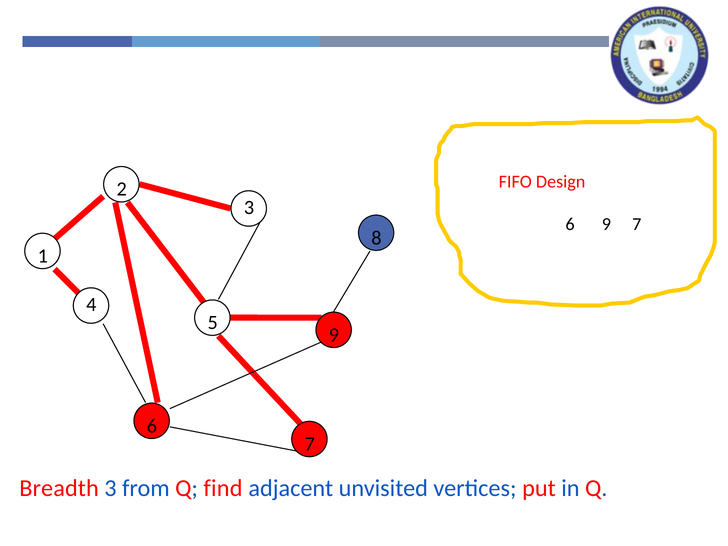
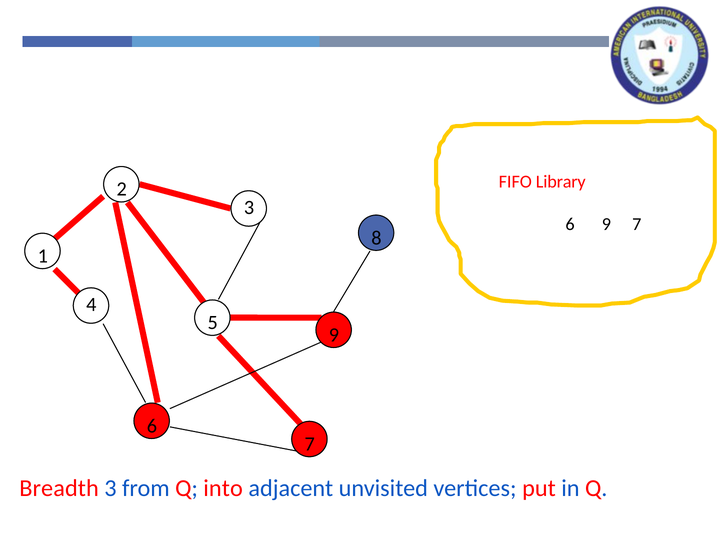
Design: Design -> Library
find: find -> into
